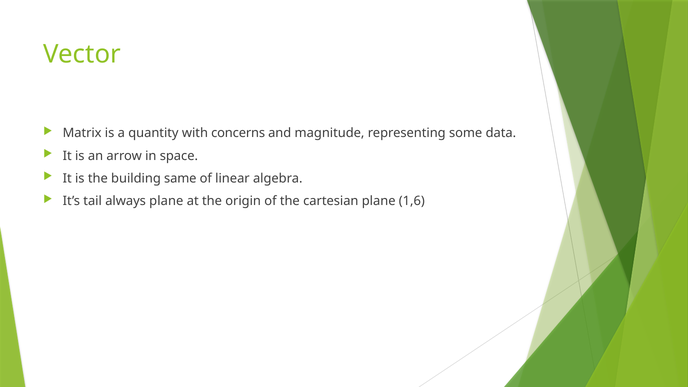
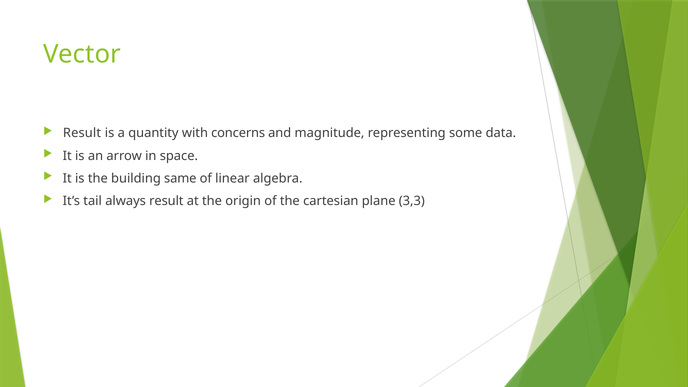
Matrix at (82, 133): Matrix -> Result
always plane: plane -> result
1,6: 1,6 -> 3,3
